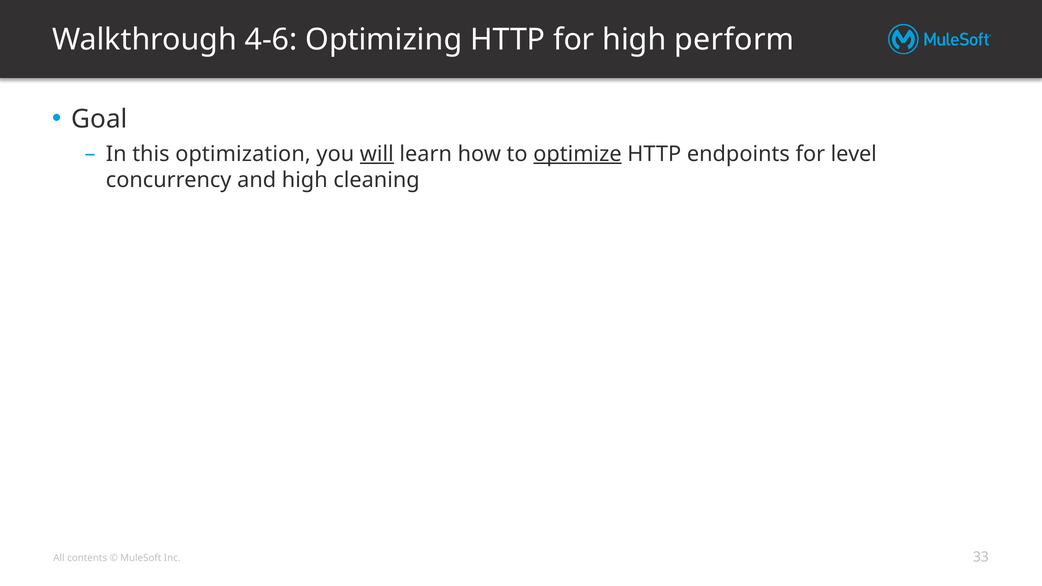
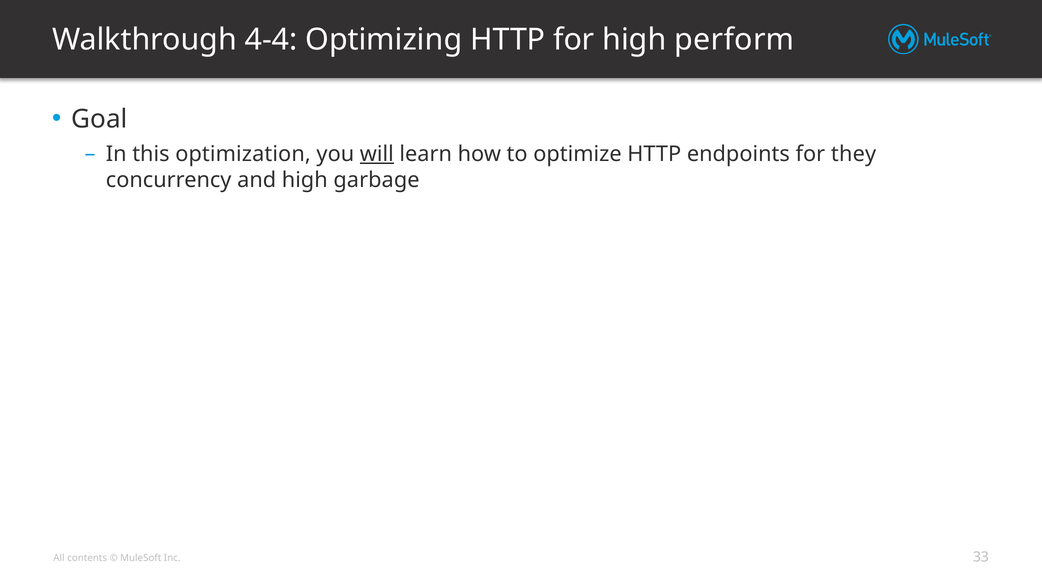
4-6: 4-6 -> 4-4
optimize underline: present -> none
level: level -> they
cleaning: cleaning -> garbage
